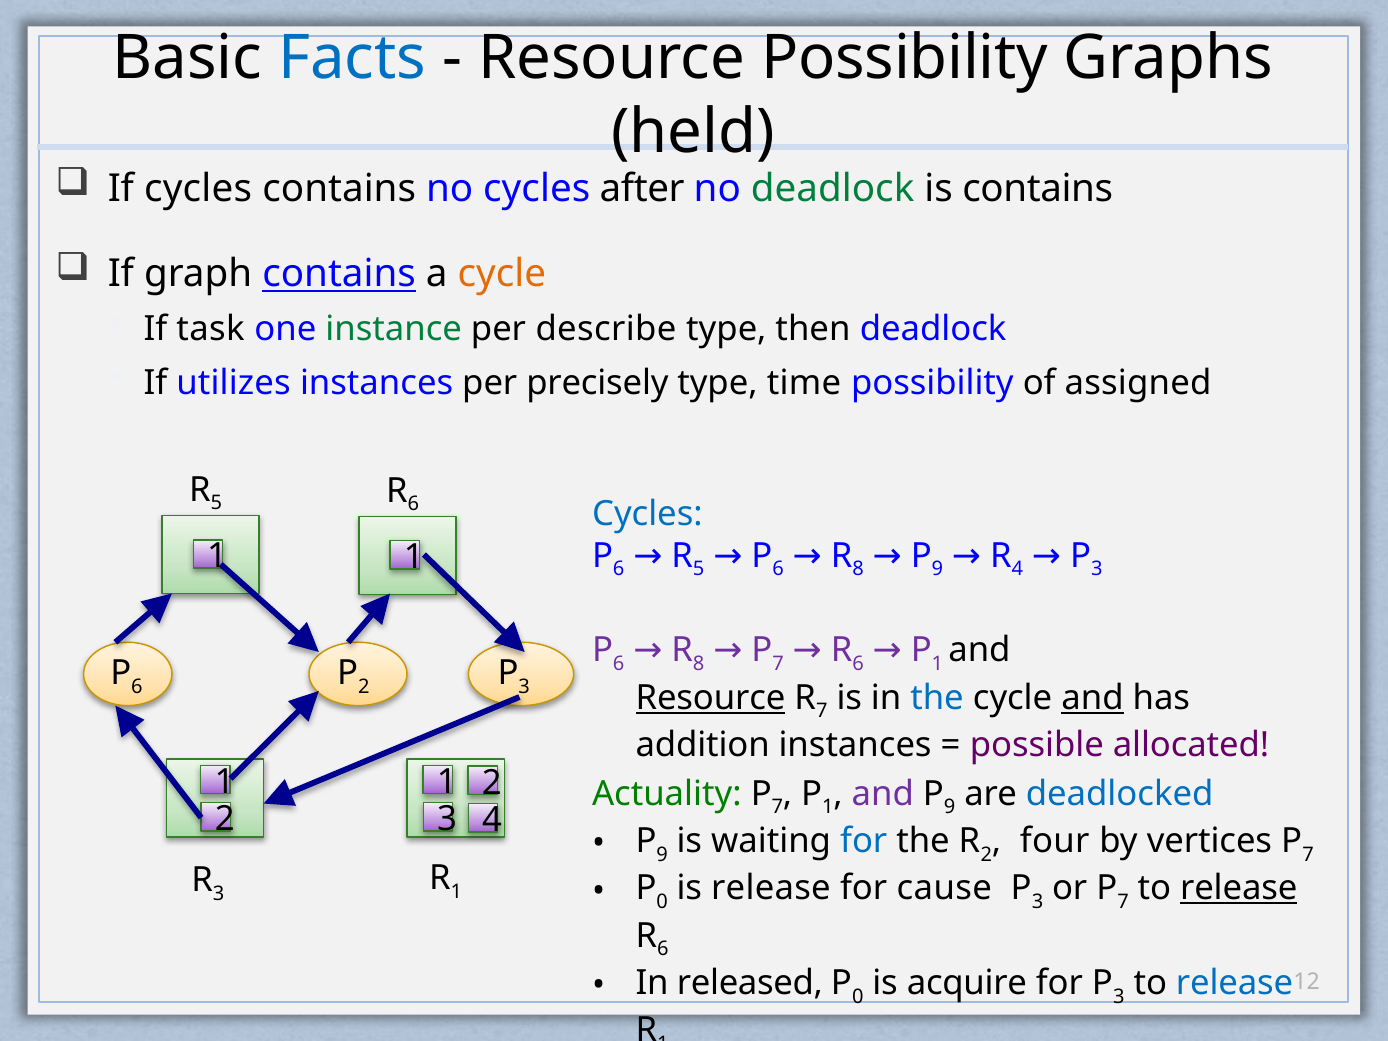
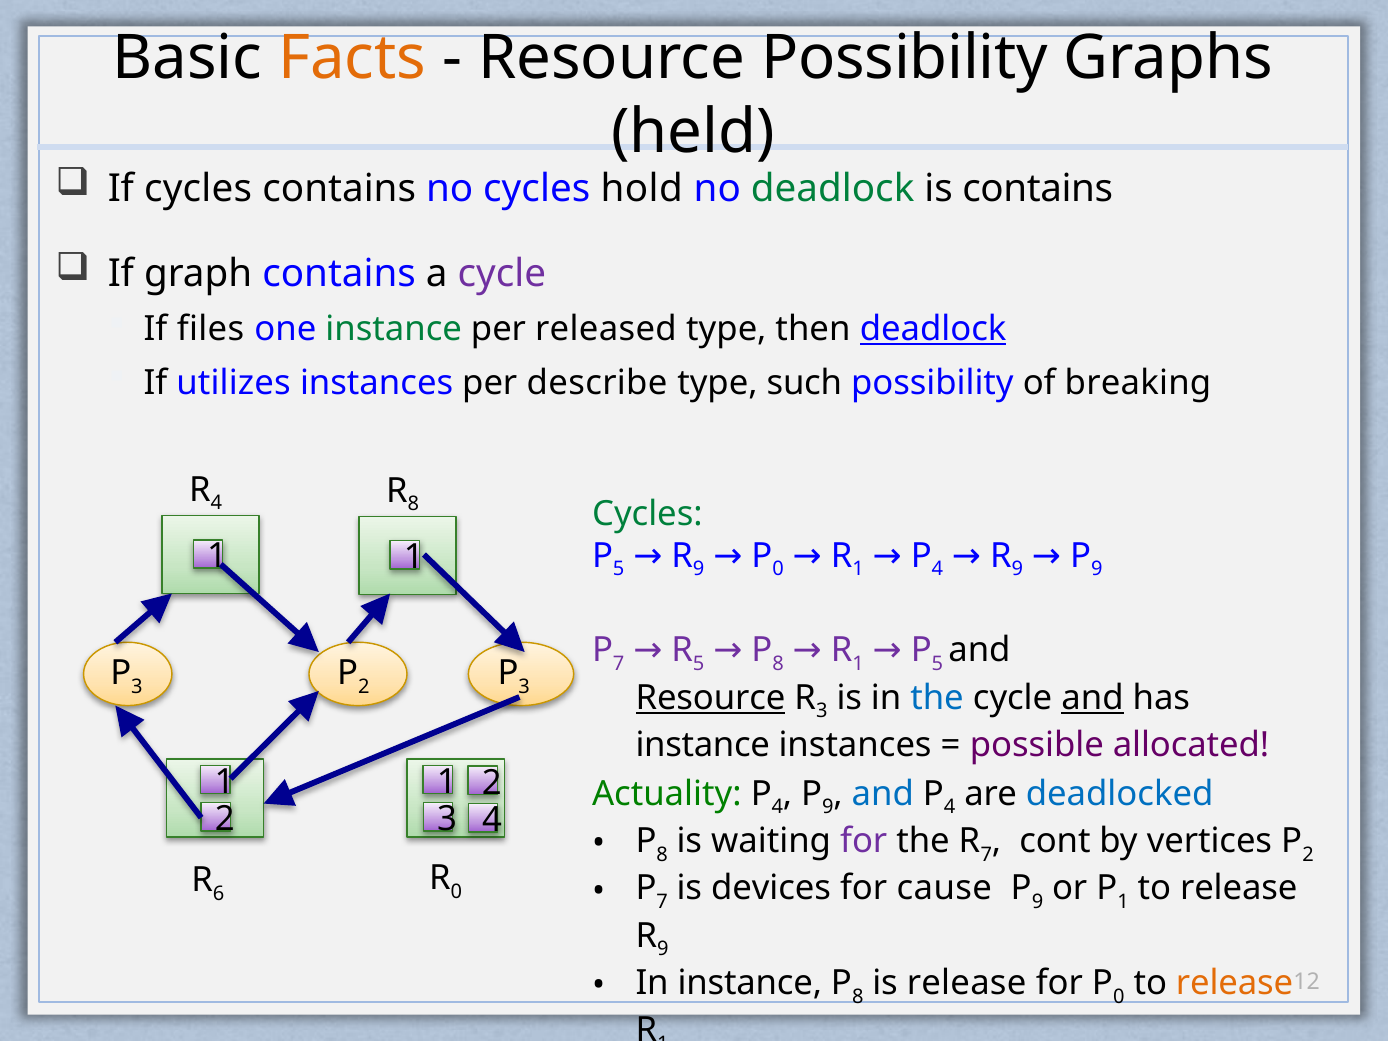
Facts colour: blue -> orange
after: after -> hold
contains at (339, 274) underline: present -> none
cycle at (502, 274) colour: orange -> purple
task: task -> files
describe: describe -> released
deadlock at (933, 329) underline: none -> present
precisely: precisely -> describe
time: time -> such
assigned: assigned -> breaking
5 at (216, 503): 5 -> 4
6 at (413, 504): 6 -> 8
Cycles at (647, 514) colour: blue -> green
5 at (699, 569): 5 -> 9
6 at (778, 569): 6 -> 0
8 at (858, 569): 8 -> 1
9 at (937, 569): 9 -> 4
4 at (1017, 569): 4 -> 9
3 at (1097, 569): 3 -> 9
6 at (619, 569): 6 -> 5
8 at (699, 664): 8 -> 5
7 at (778, 664): 7 -> 8
6 at (858, 664): 6 -> 1
1 at (937, 664): 1 -> 5
6 at (619, 664): 6 -> 7
6 at (137, 687): 6 -> 3
7 at (822, 711): 7 -> 3
addition at (703, 745): addition -> instance
7 at (777, 807): 7 -> 4
1 at (828, 807): 1 -> 9
and at (883, 794) colour: purple -> blue
9 at (950, 807): 9 -> 4
9 at (662, 855): 9 -> 8
for at (864, 841) colour: blue -> purple
2 at (986, 855): 2 -> 7
four: four -> cont
7 at (1308, 855): 7 -> 2
1 at (456, 891): 1 -> 0
3 at (219, 894): 3 -> 6
0 at (662, 902): 0 -> 7
is release: release -> devices
3 at (1038, 902): 3 -> 9
7 at (1123, 902): 7 -> 1
release at (1239, 888) underline: present -> none
6 at (663, 949): 6 -> 9
In released: released -> instance
0 at (858, 997): 0 -> 8
is acquire: acquire -> release
3 at (1119, 997): 3 -> 0
release at (1235, 983) colour: blue -> orange
